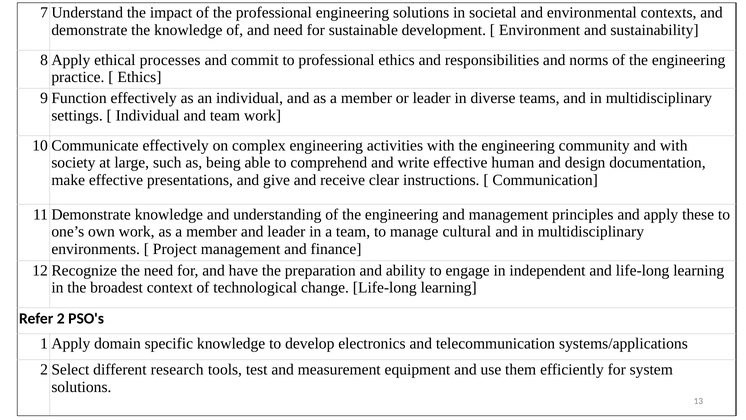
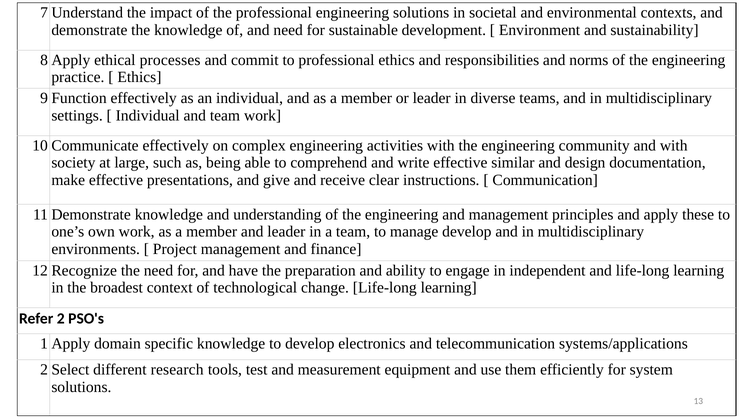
human: human -> similar
manage cultural: cultural -> develop
